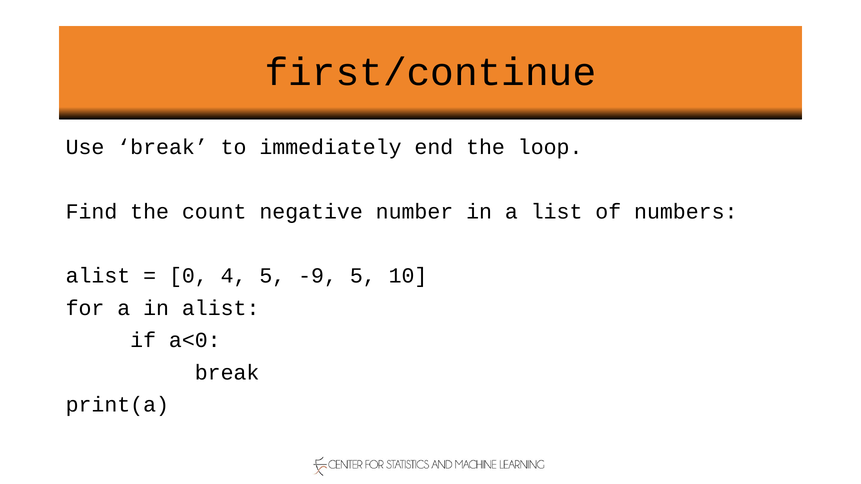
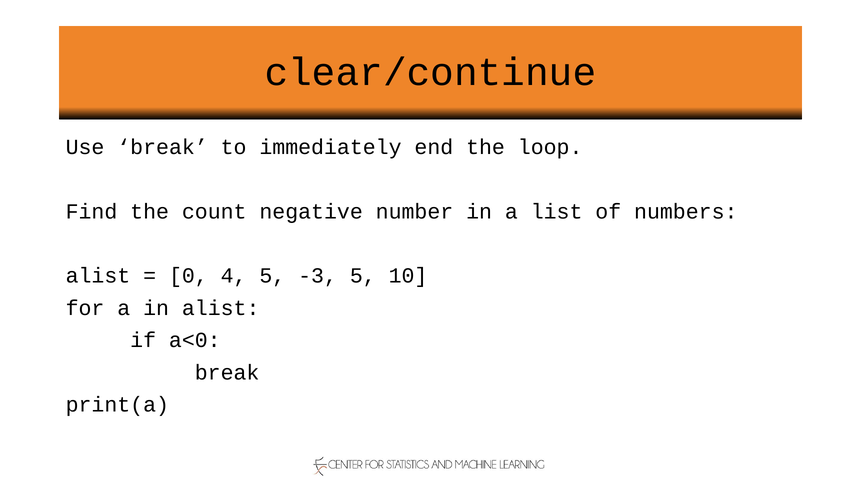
first/continue: first/continue -> clear/continue
-9: -9 -> -3
